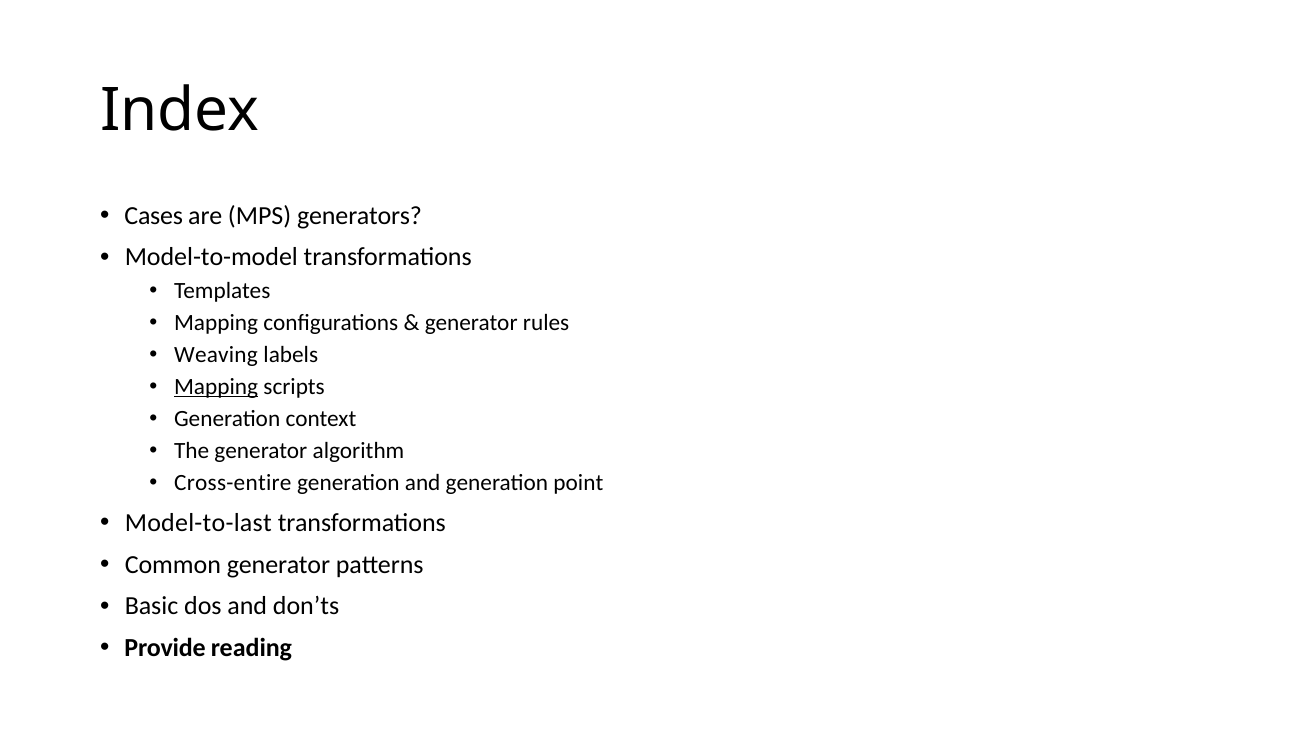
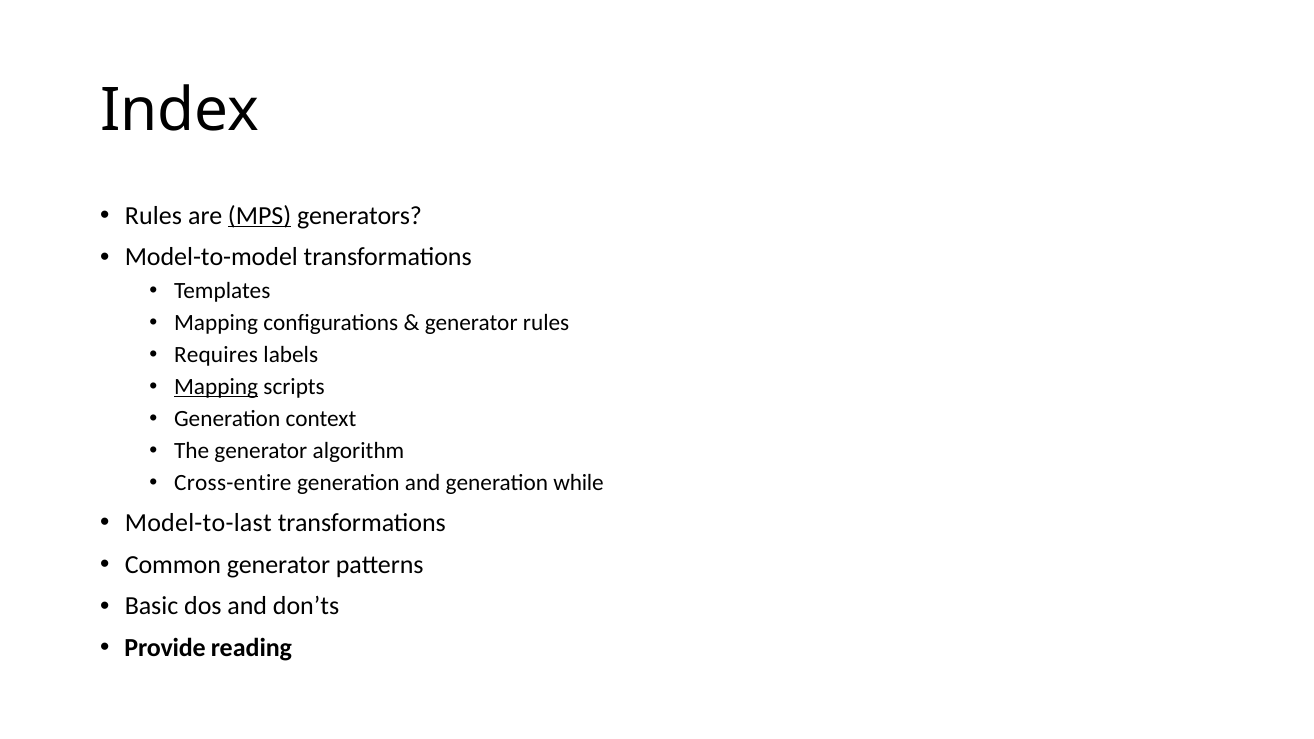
Cases at (154, 216): Cases -> Rules
MPS underline: none -> present
Weaving: Weaving -> Requires
point: point -> while
